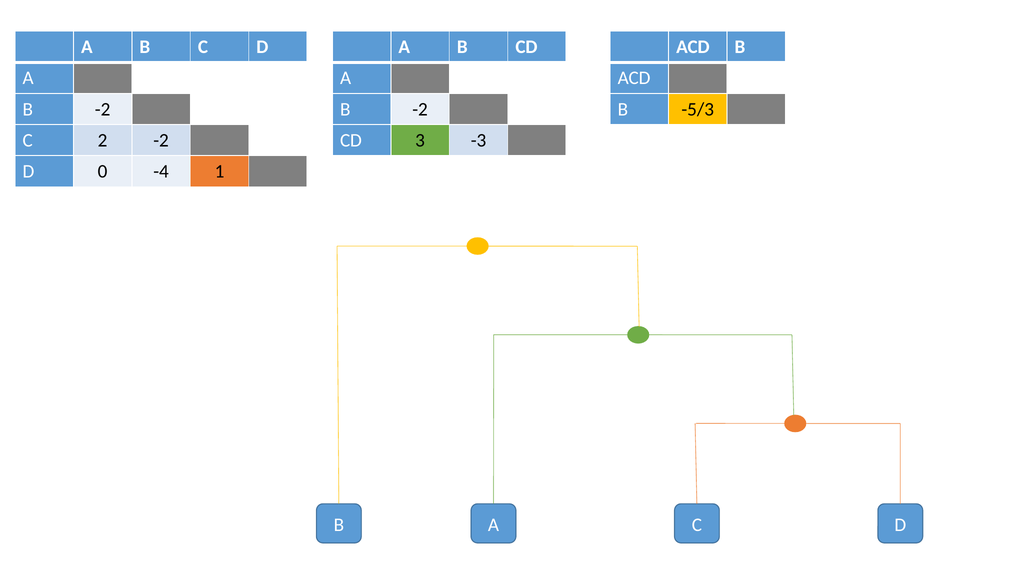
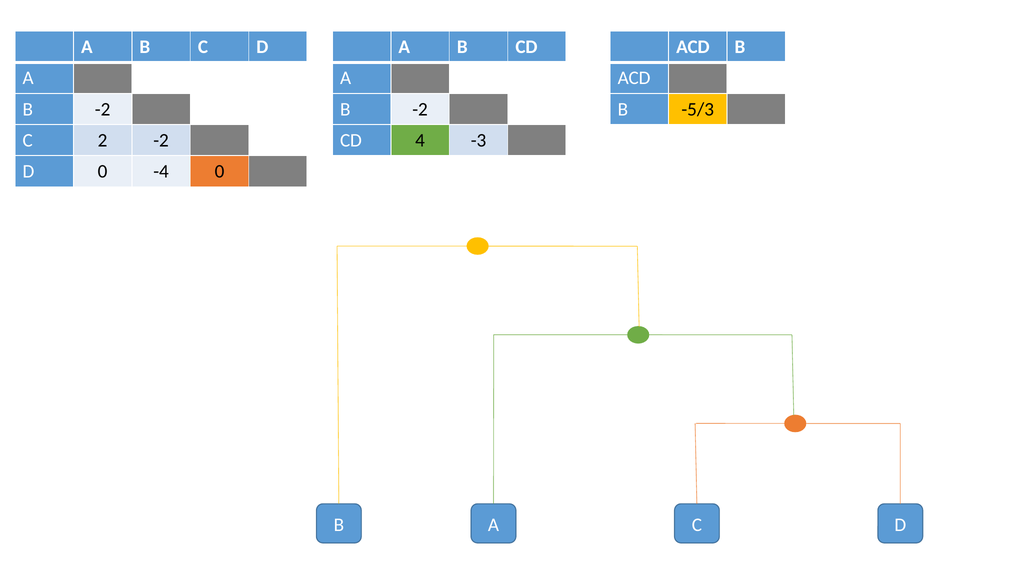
3: 3 -> 4
-4 1: 1 -> 0
